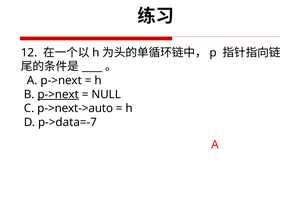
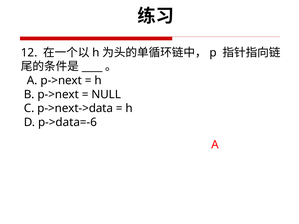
p->next at (58, 95) underline: present -> none
p->next->auto: p->next->auto -> p->next->data
p->data=-7: p->data=-7 -> p->data=-6
